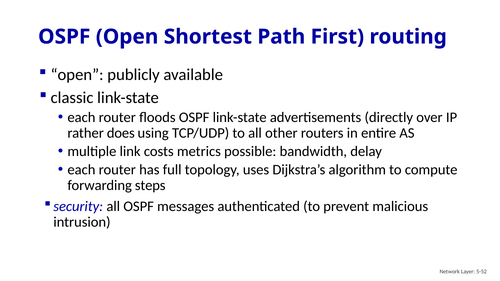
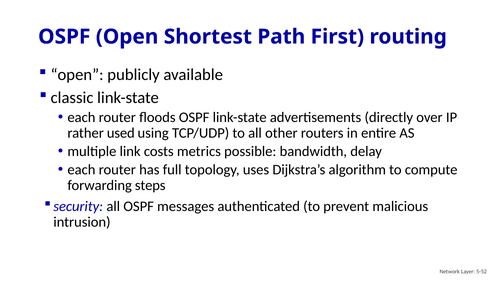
does: does -> used
